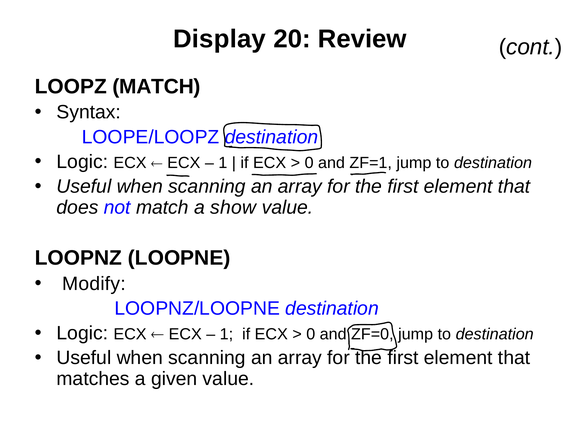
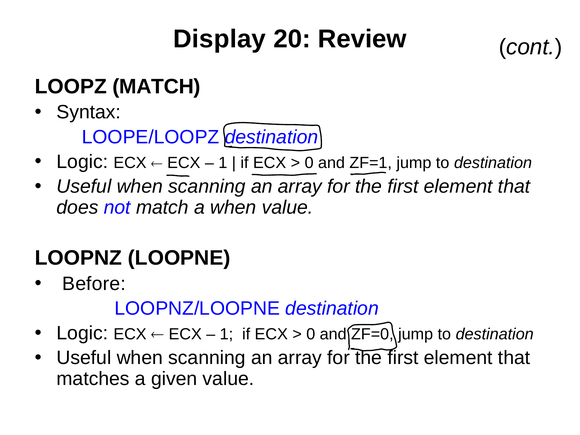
a show: show -> when
Modify: Modify -> Before
